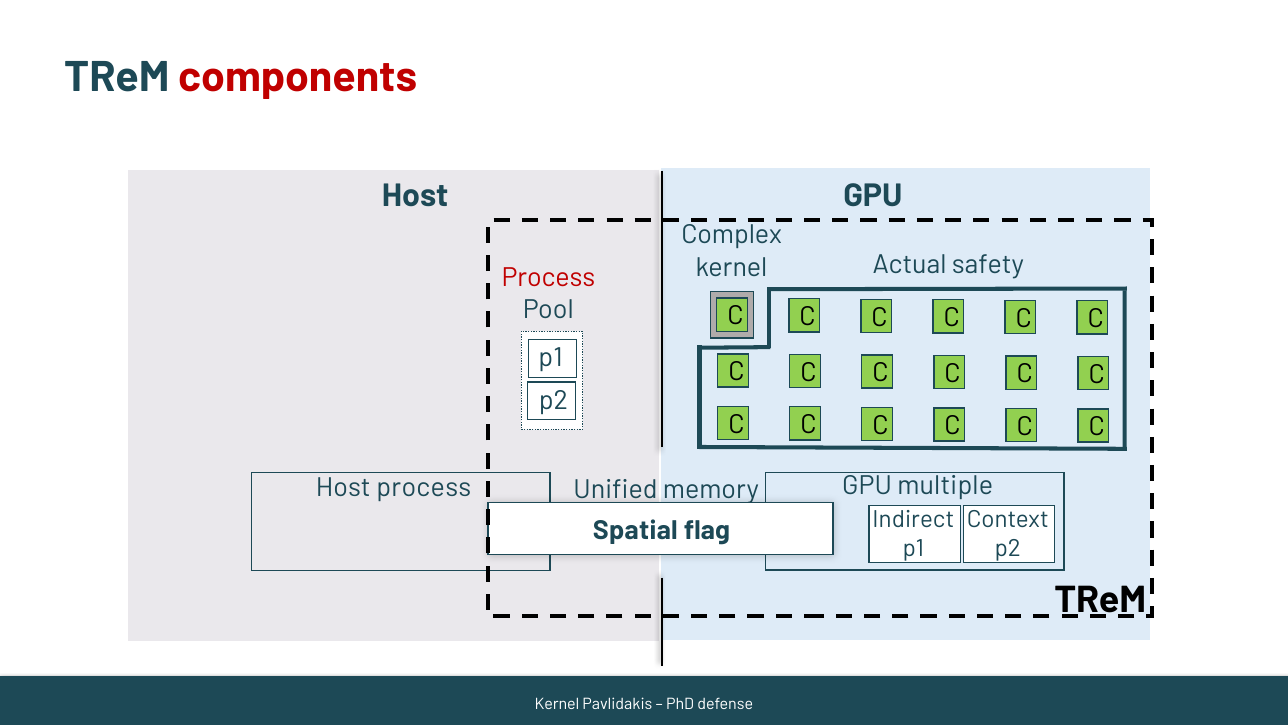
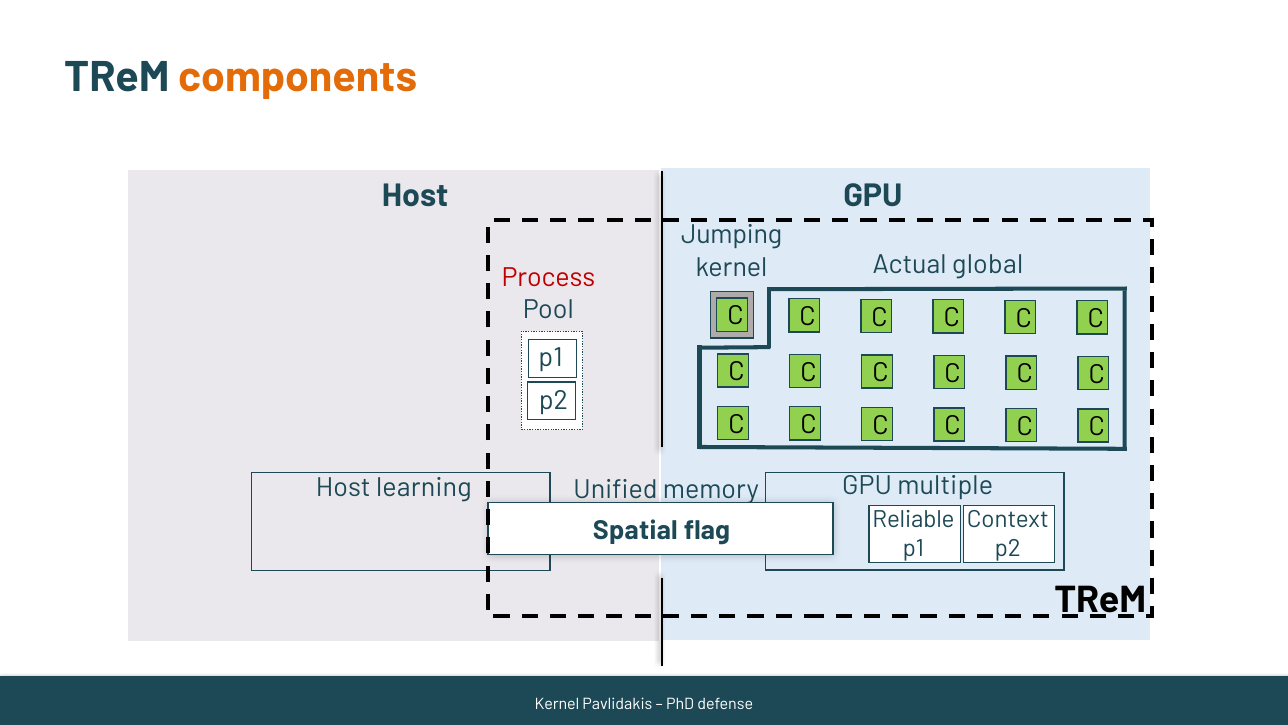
components colour: red -> orange
Complex: Complex -> Jumping
safety: safety -> global
Host process: process -> learning
Indirect: Indirect -> Reliable
